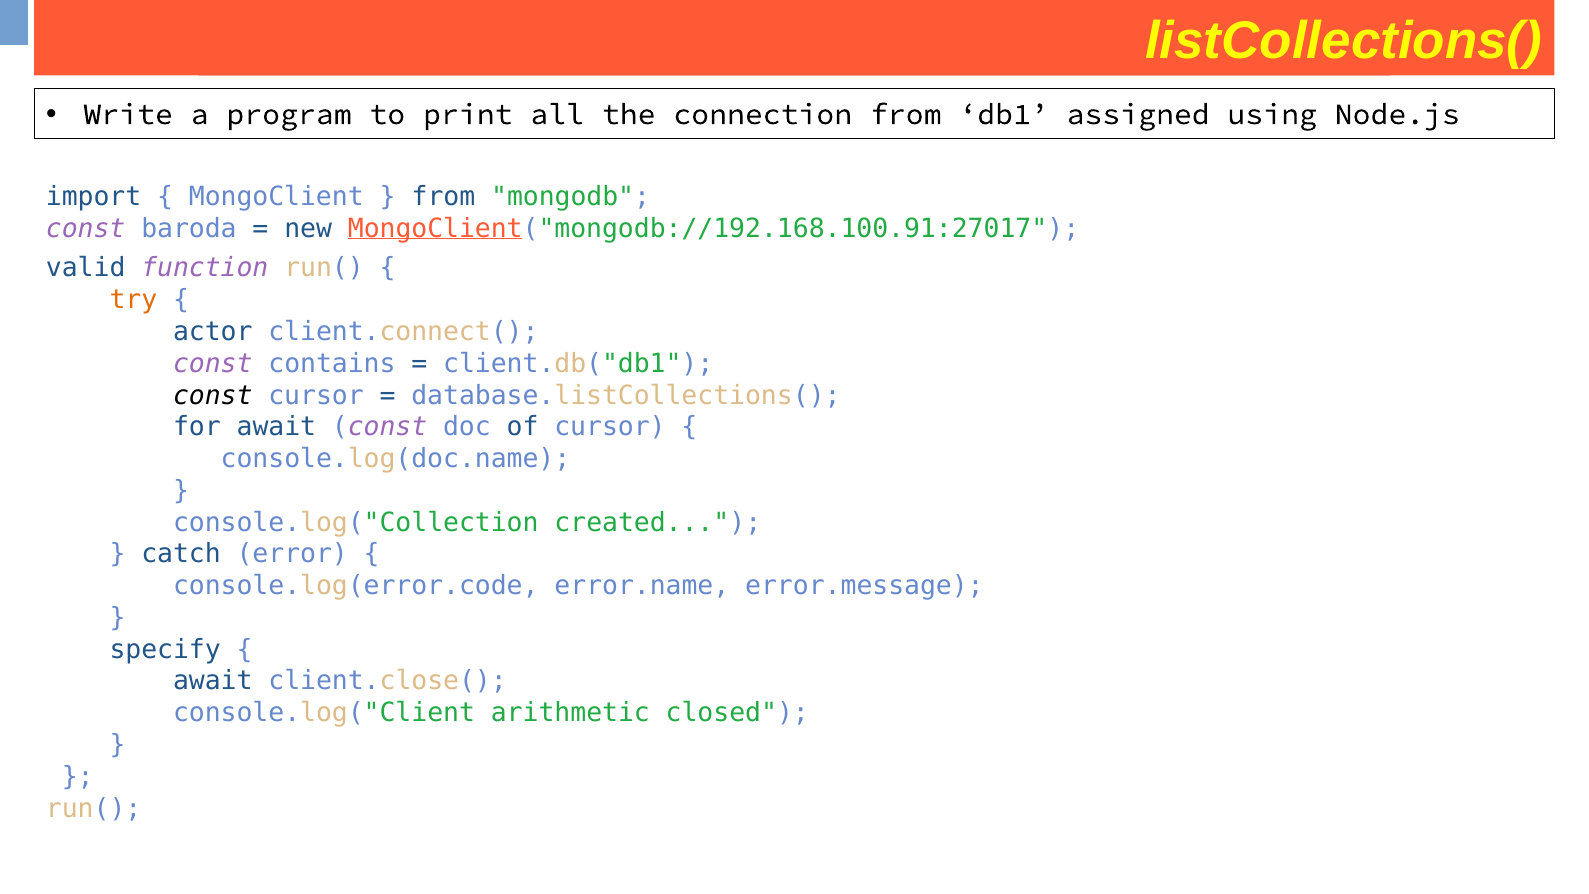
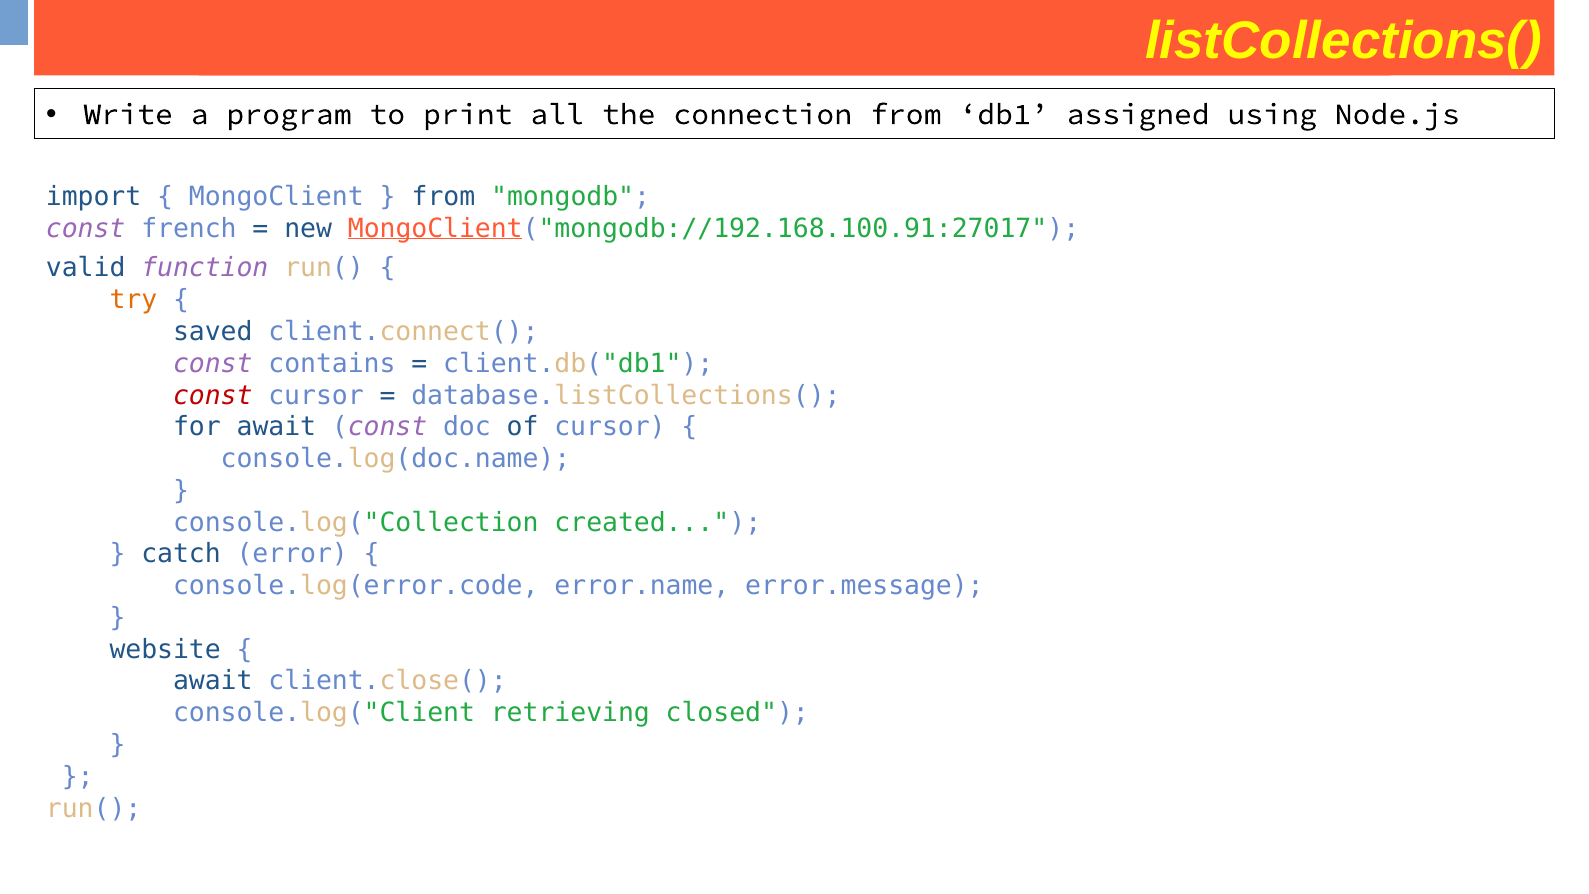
baroda: baroda -> french
actor: actor -> saved
const at (213, 395) colour: black -> red
specify: specify -> website
arithmetic: arithmetic -> retrieving
